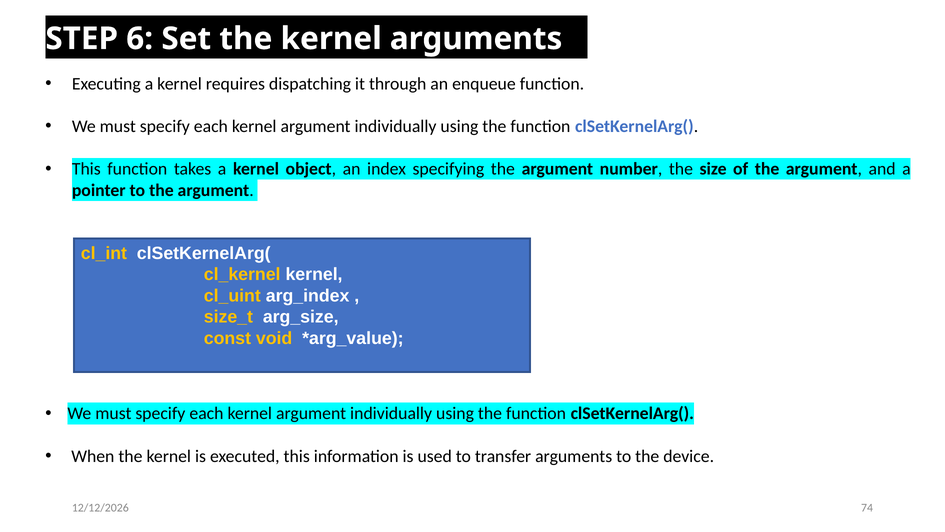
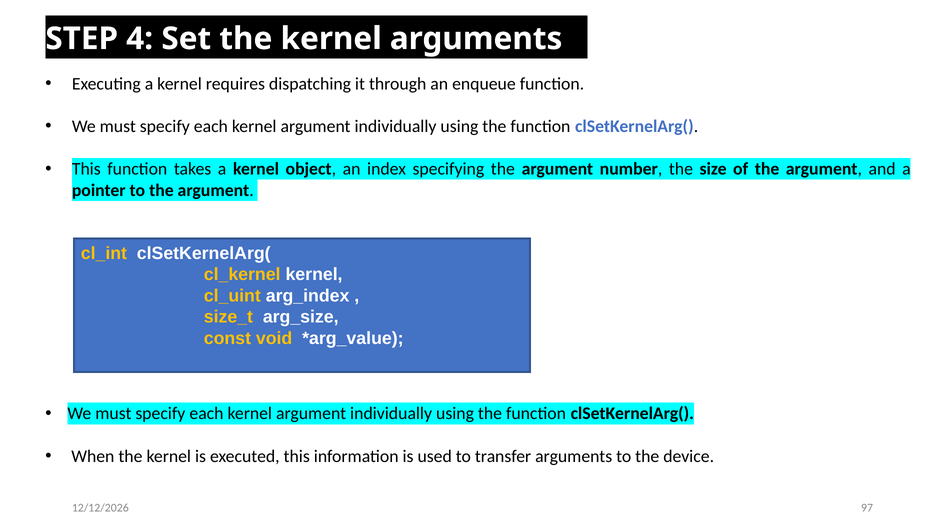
6: 6 -> 4
74: 74 -> 97
